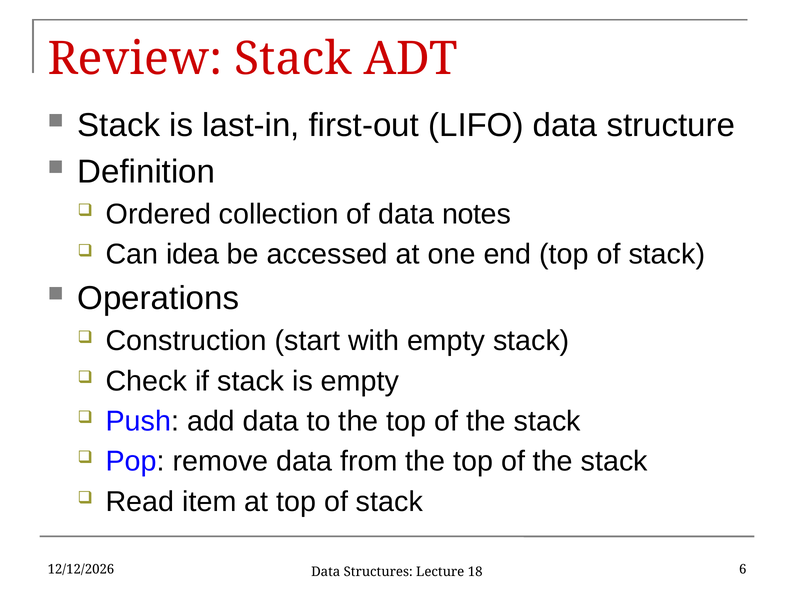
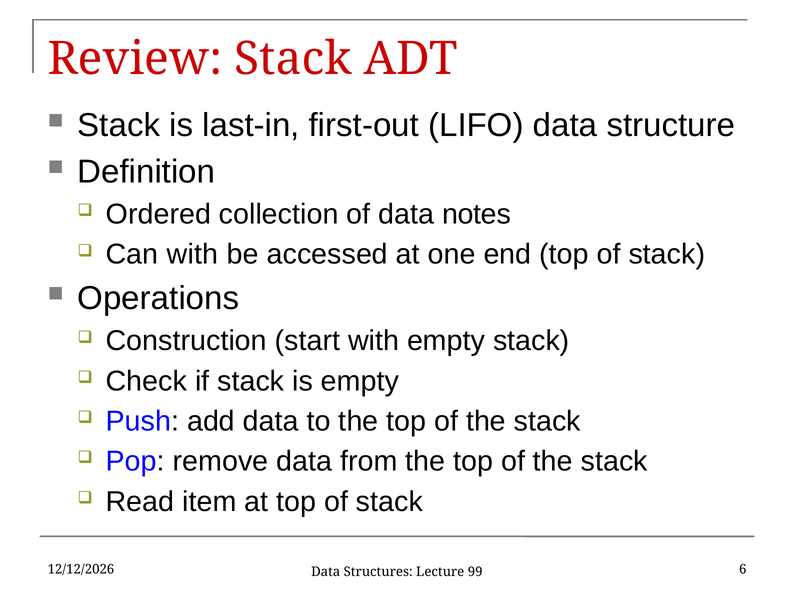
Can idea: idea -> with
18: 18 -> 99
